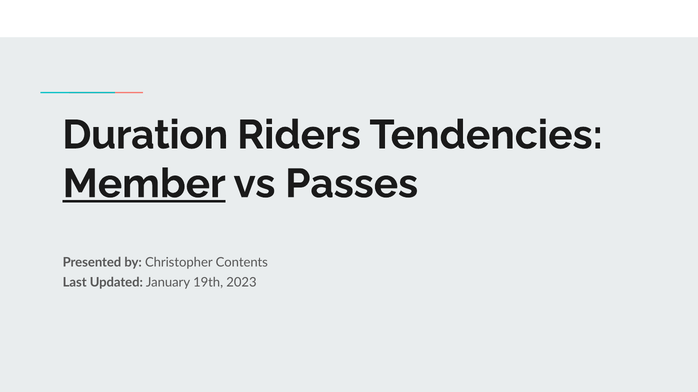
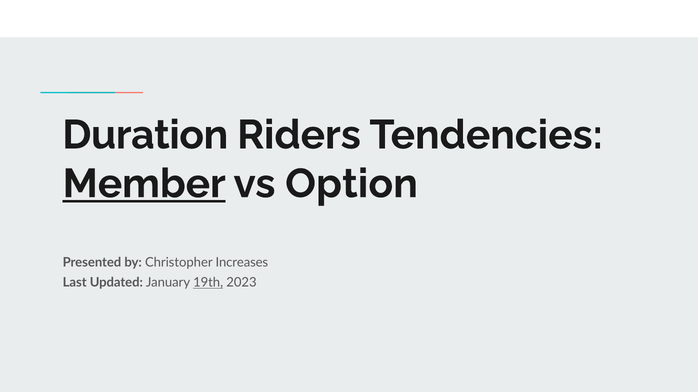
Passes: Passes -> Option
Contents: Contents -> Increases
19th underline: none -> present
